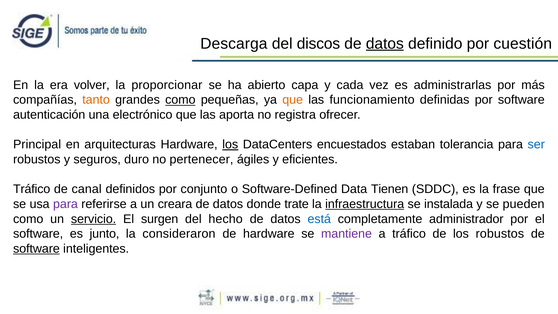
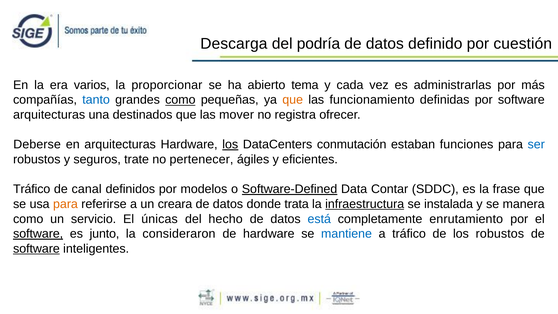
discos: discos -> podría
datos at (385, 44) underline: present -> none
volver: volver -> varios
capa: capa -> tema
tanto colour: orange -> blue
autenticación at (49, 115): autenticación -> arquitecturas
electrónico: electrónico -> destinados
aporta: aporta -> mover
Principal: Principal -> Deberse
encuestados: encuestados -> conmutación
tolerancia: tolerancia -> funciones
duro: duro -> trate
conjunto: conjunto -> modelos
Software-Defined underline: none -> present
Tienen: Tienen -> Contar
para at (65, 204) colour: purple -> orange
trate: trate -> trata
pueden: pueden -> manera
servicio underline: present -> none
surgen: surgen -> únicas
administrador: administrador -> enrutamiento
software at (38, 234) underline: none -> present
mantiene colour: purple -> blue
